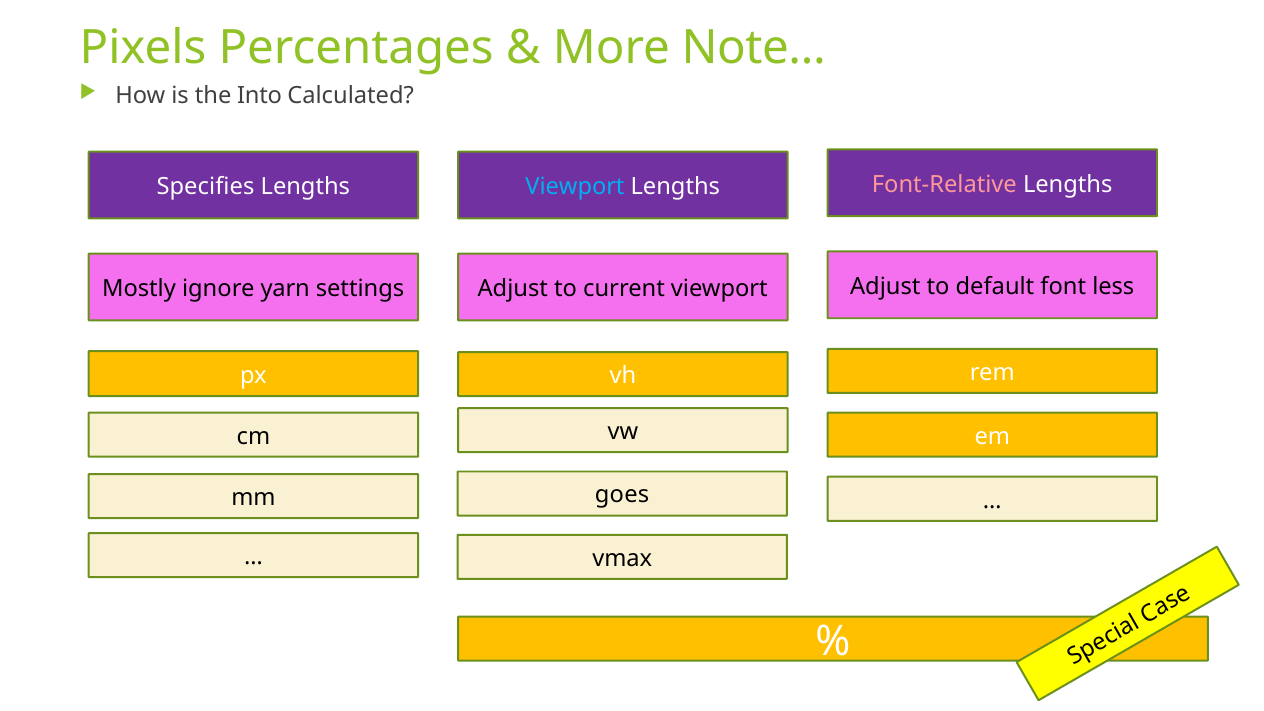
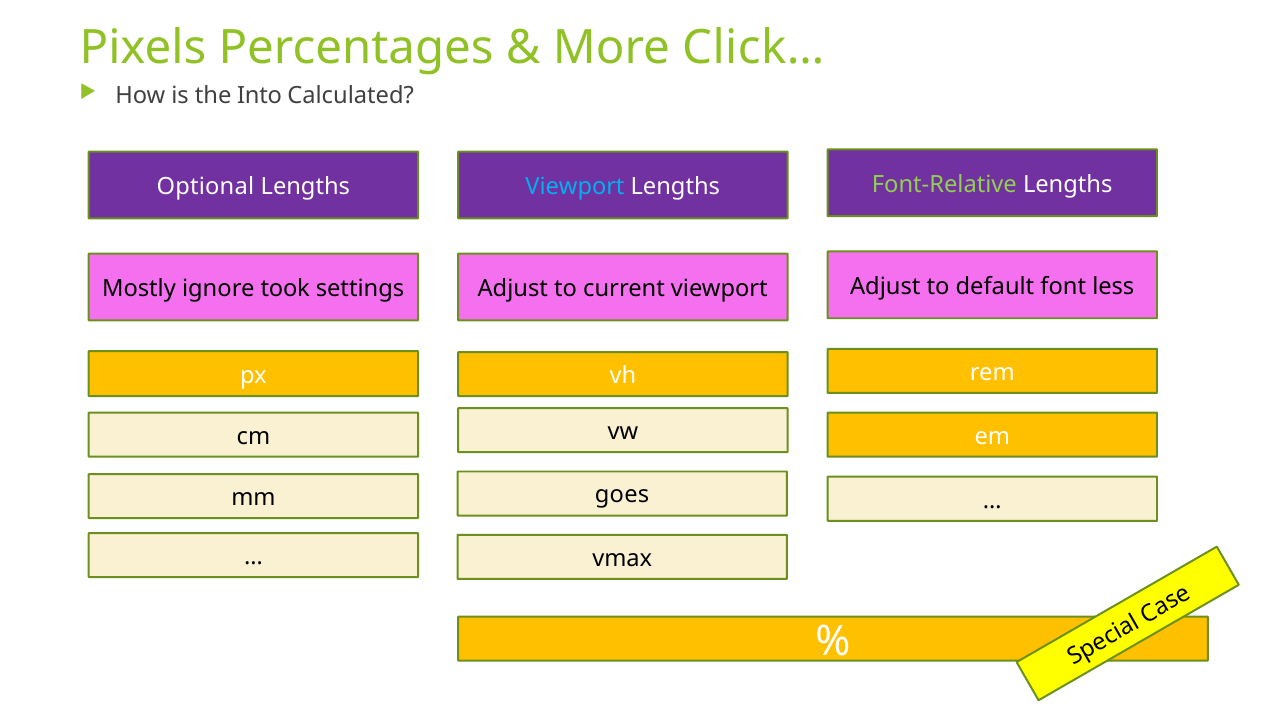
Note…: Note… -> Click…
Specifies: Specifies -> Optional
Font-Relative colour: pink -> light green
yarn: yarn -> took
